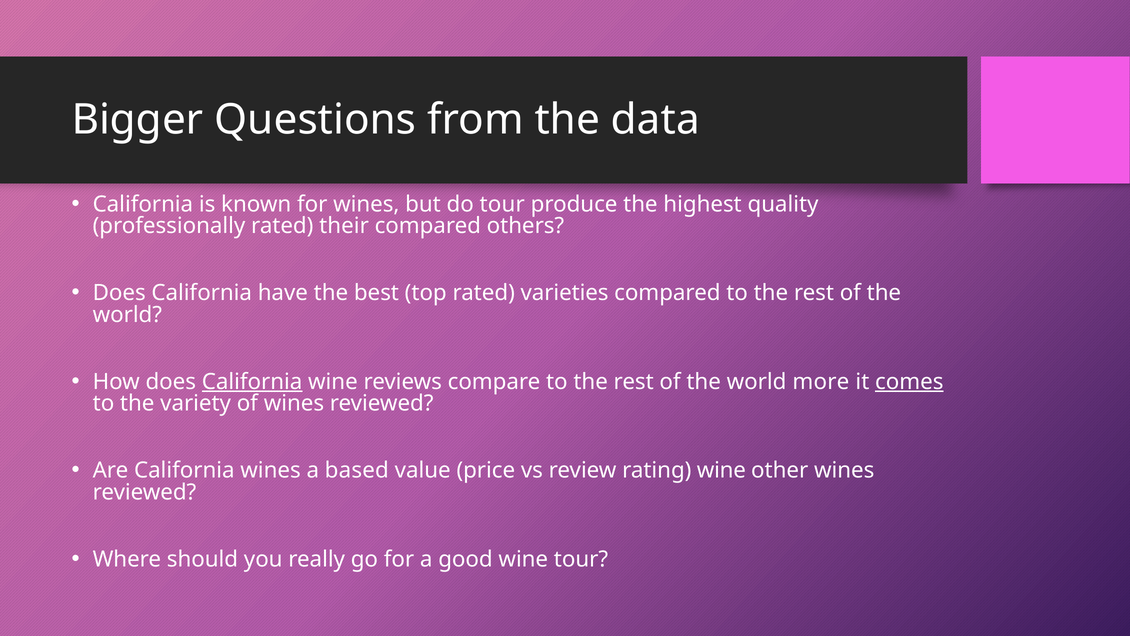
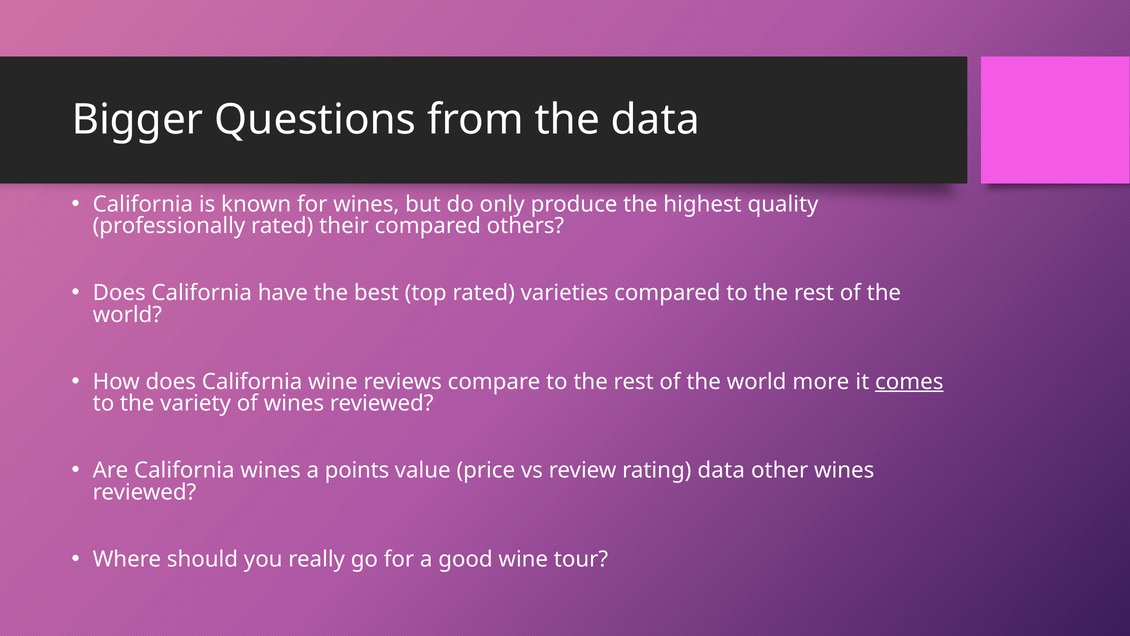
do tour: tour -> only
California at (252, 382) underline: present -> none
based: based -> points
rating wine: wine -> data
